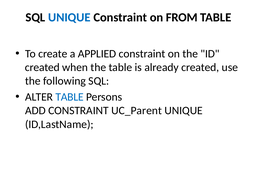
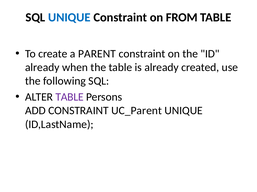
APPLIED: APPLIED -> PARENT
created at (42, 68): created -> already
TABLE at (70, 97) colour: blue -> purple
